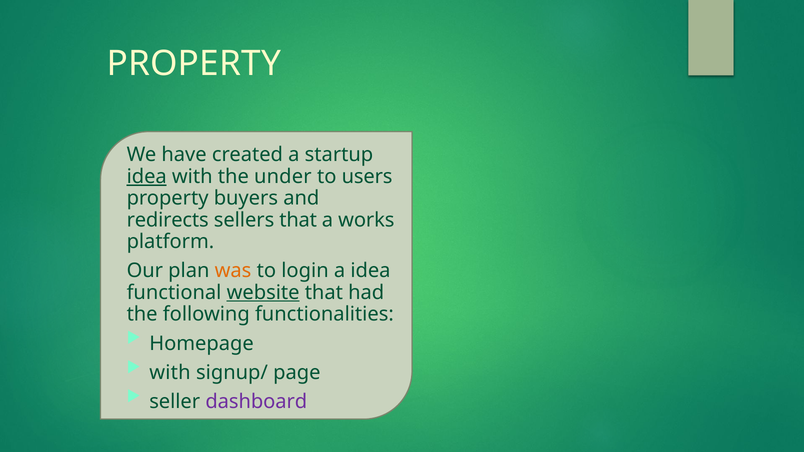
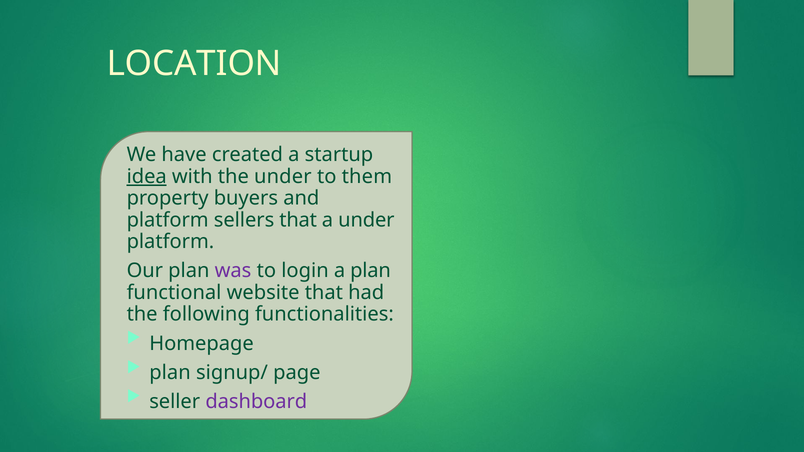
PROPERTY at (194, 64): PROPERTY -> LOCATION
users: users -> them
redirects at (168, 220): redirects -> platform
a works: works -> under
was colour: orange -> purple
a idea: idea -> plan
website underline: present -> none
with at (170, 373): with -> plan
